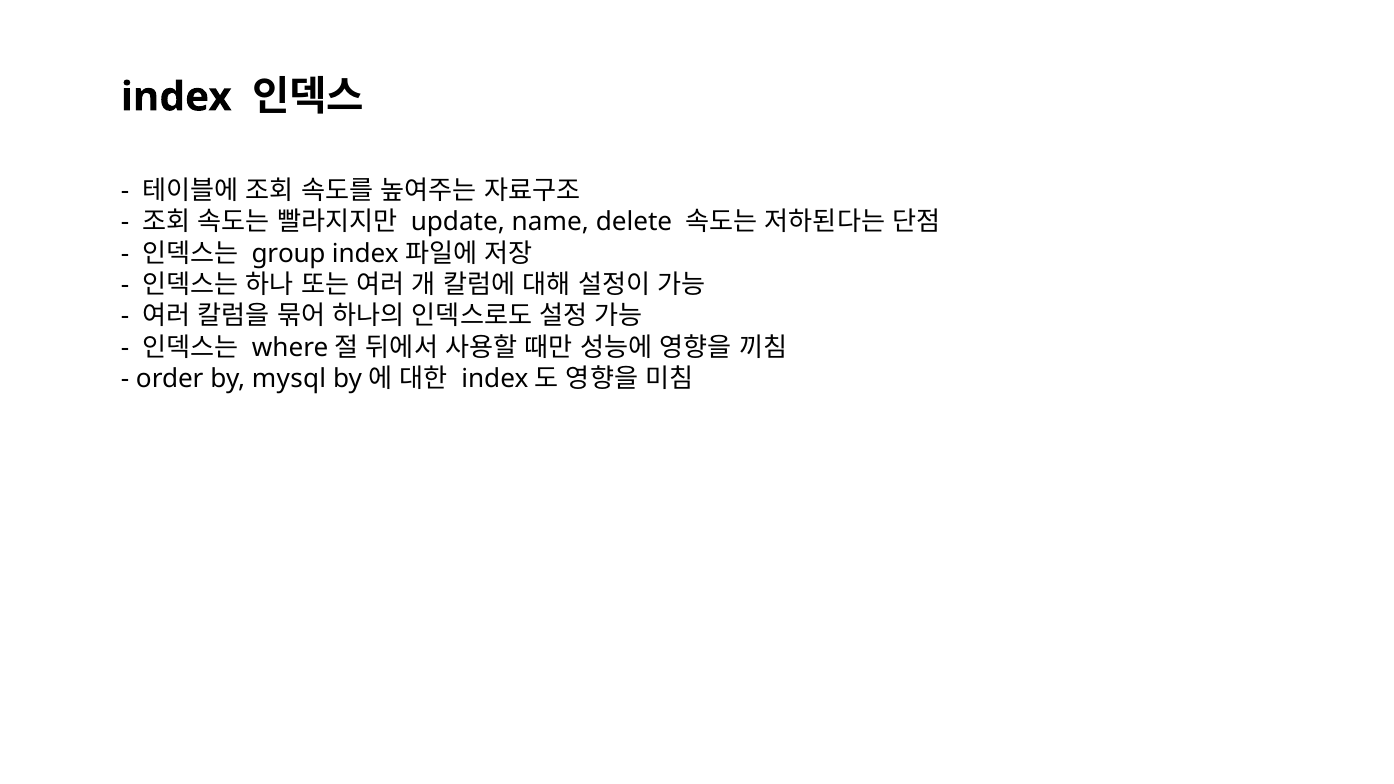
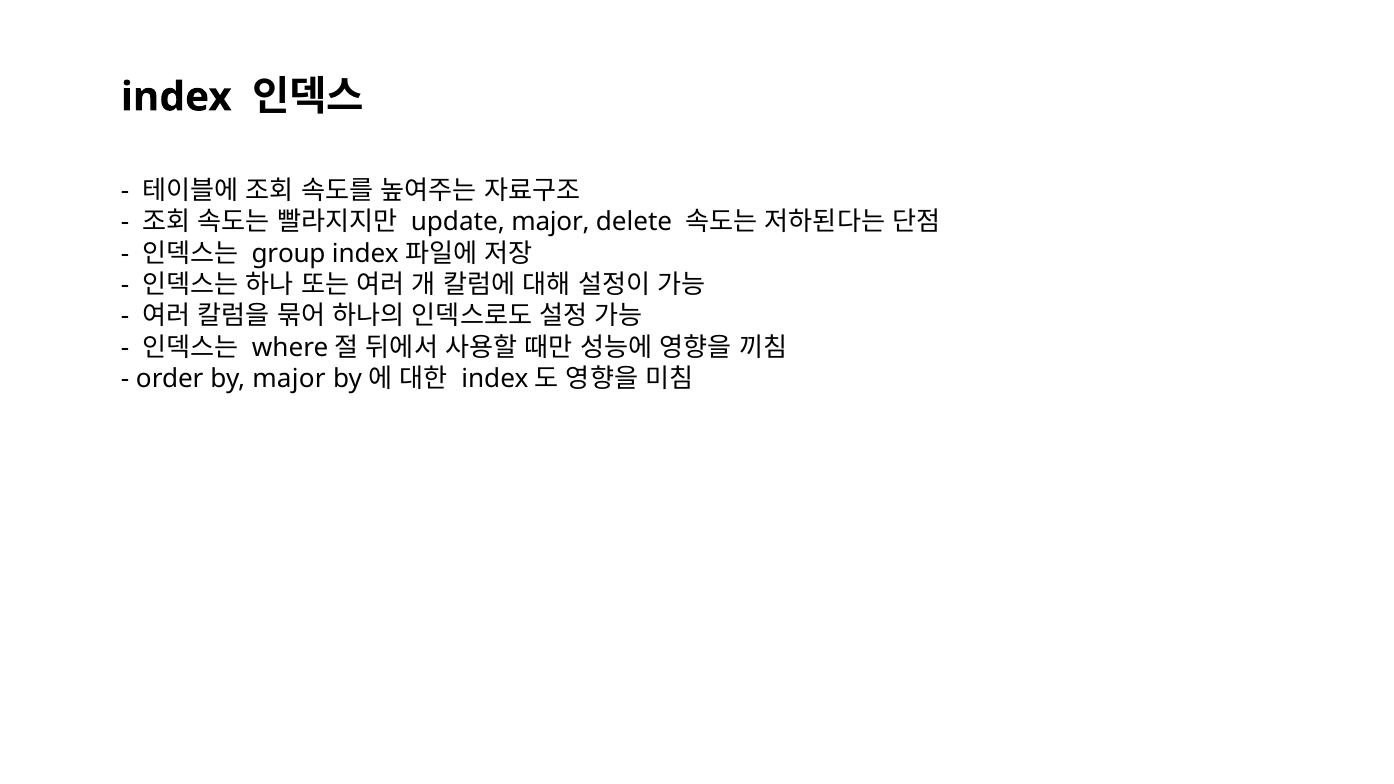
update name: name -> major
by mysql: mysql -> major
